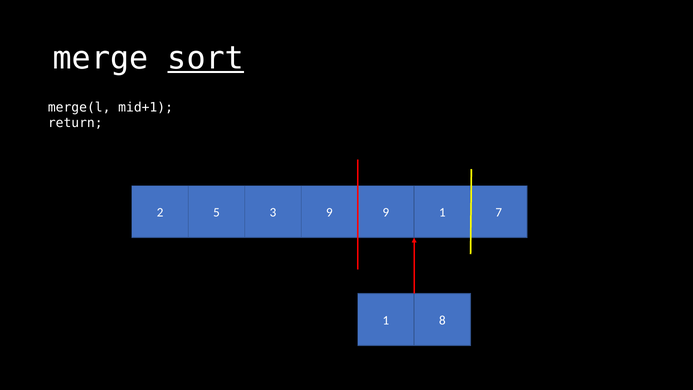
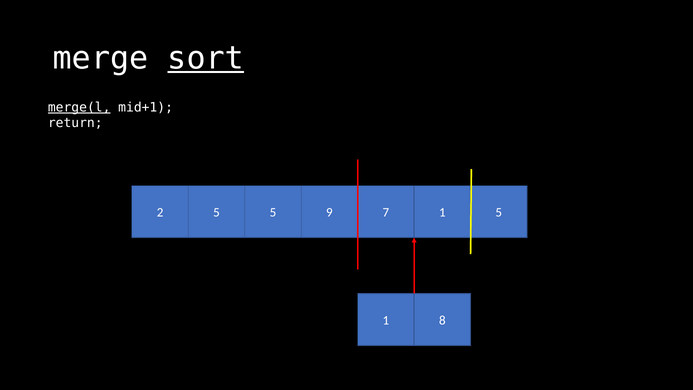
merge(l underline: none -> present
5 3: 3 -> 5
9 9: 9 -> 7
1 7: 7 -> 5
